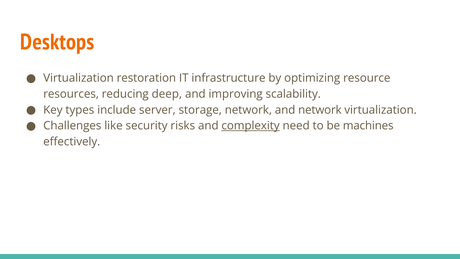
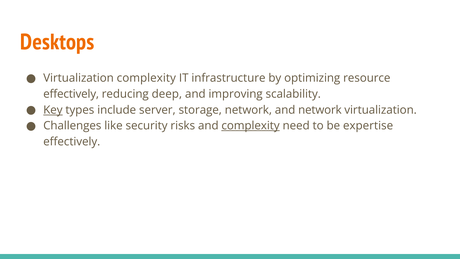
Virtualization restoration: restoration -> complexity
resources at (71, 94): resources -> effectively
Key underline: none -> present
machines: machines -> expertise
